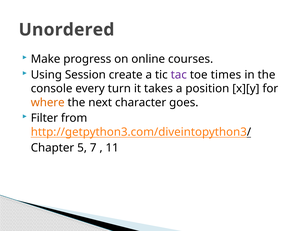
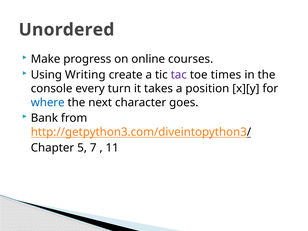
Session: Session -> Writing
where colour: orange -> blue
Filter: Filter -> Bank
